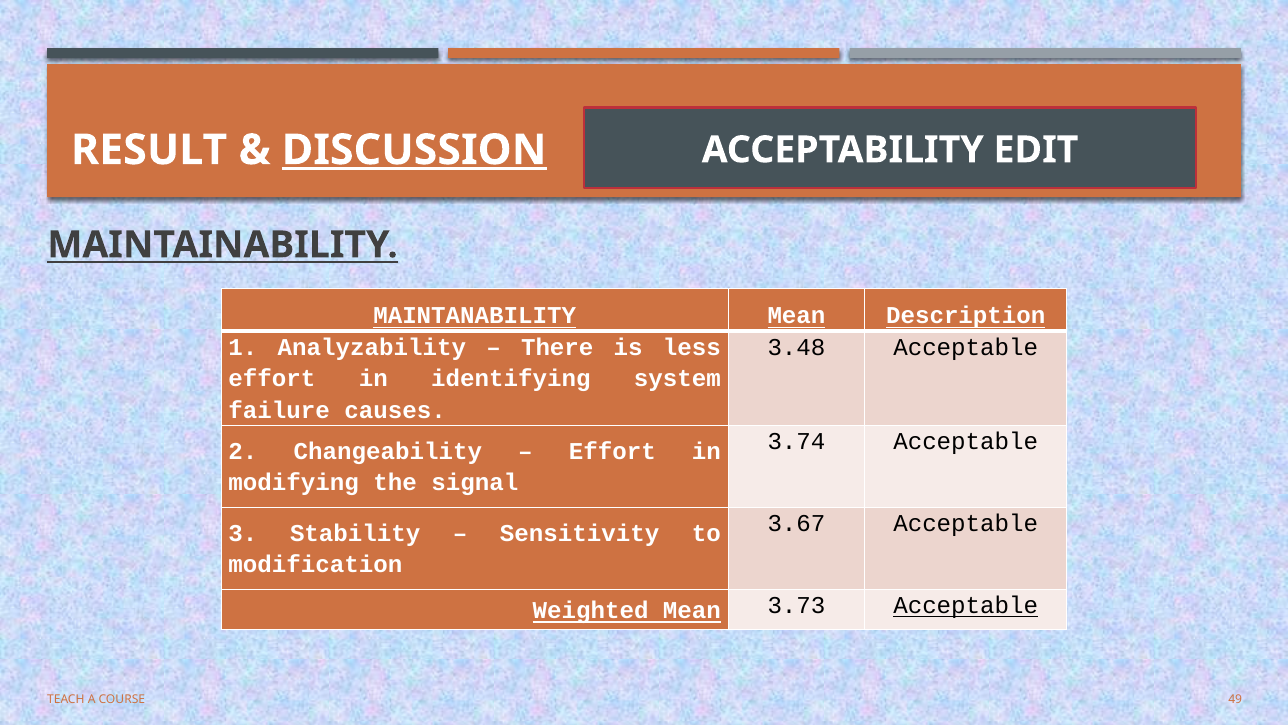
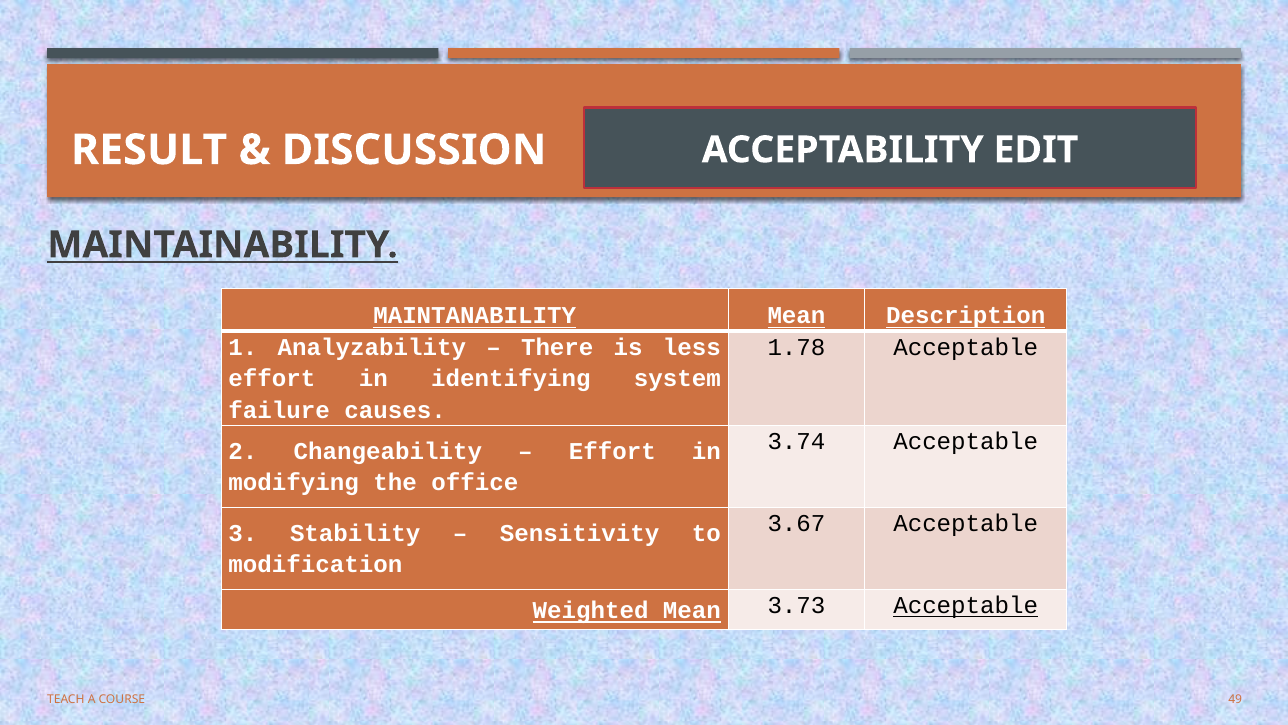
DISCUSSION underline: present -> none
3.48: 3.48 -> 1.78
signal: signal -> office
